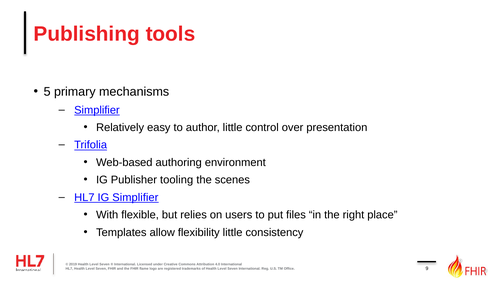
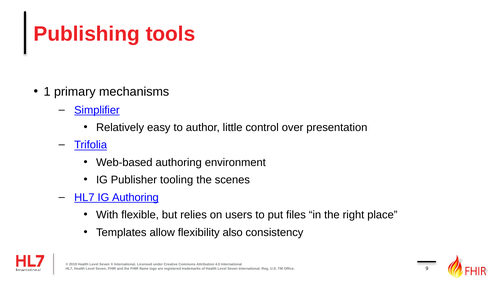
5: 5 -> 1
IG Simplifier: Simplifier -> Authoring
flexibility little: little -> also
